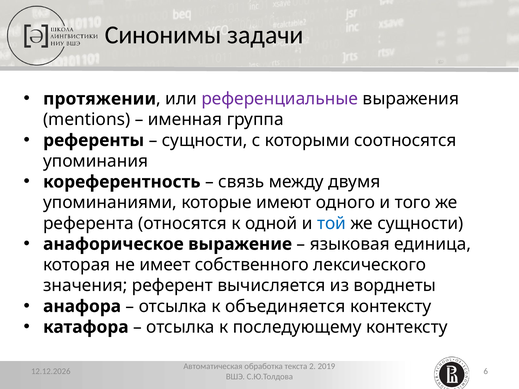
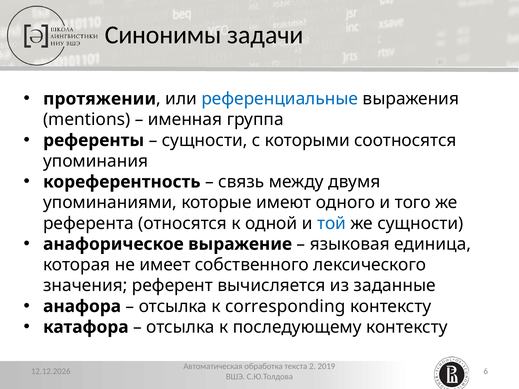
референциальные colour: purple -> blue
ворднеты: ворднеты -> заданные
объединяется: объединяется -> corresponding
